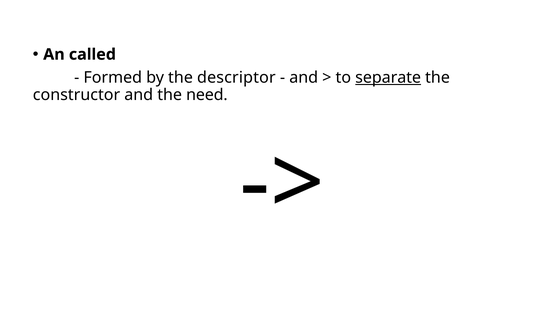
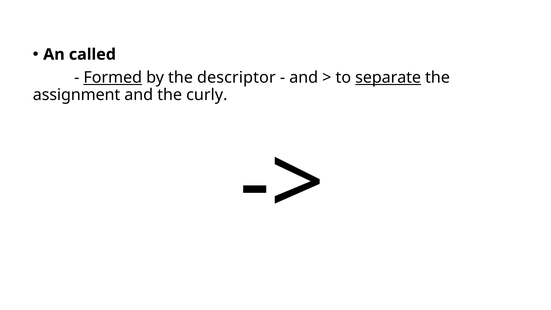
Formed underline: none -> present
constructor: constructor -> assignment
need: need -> curly
